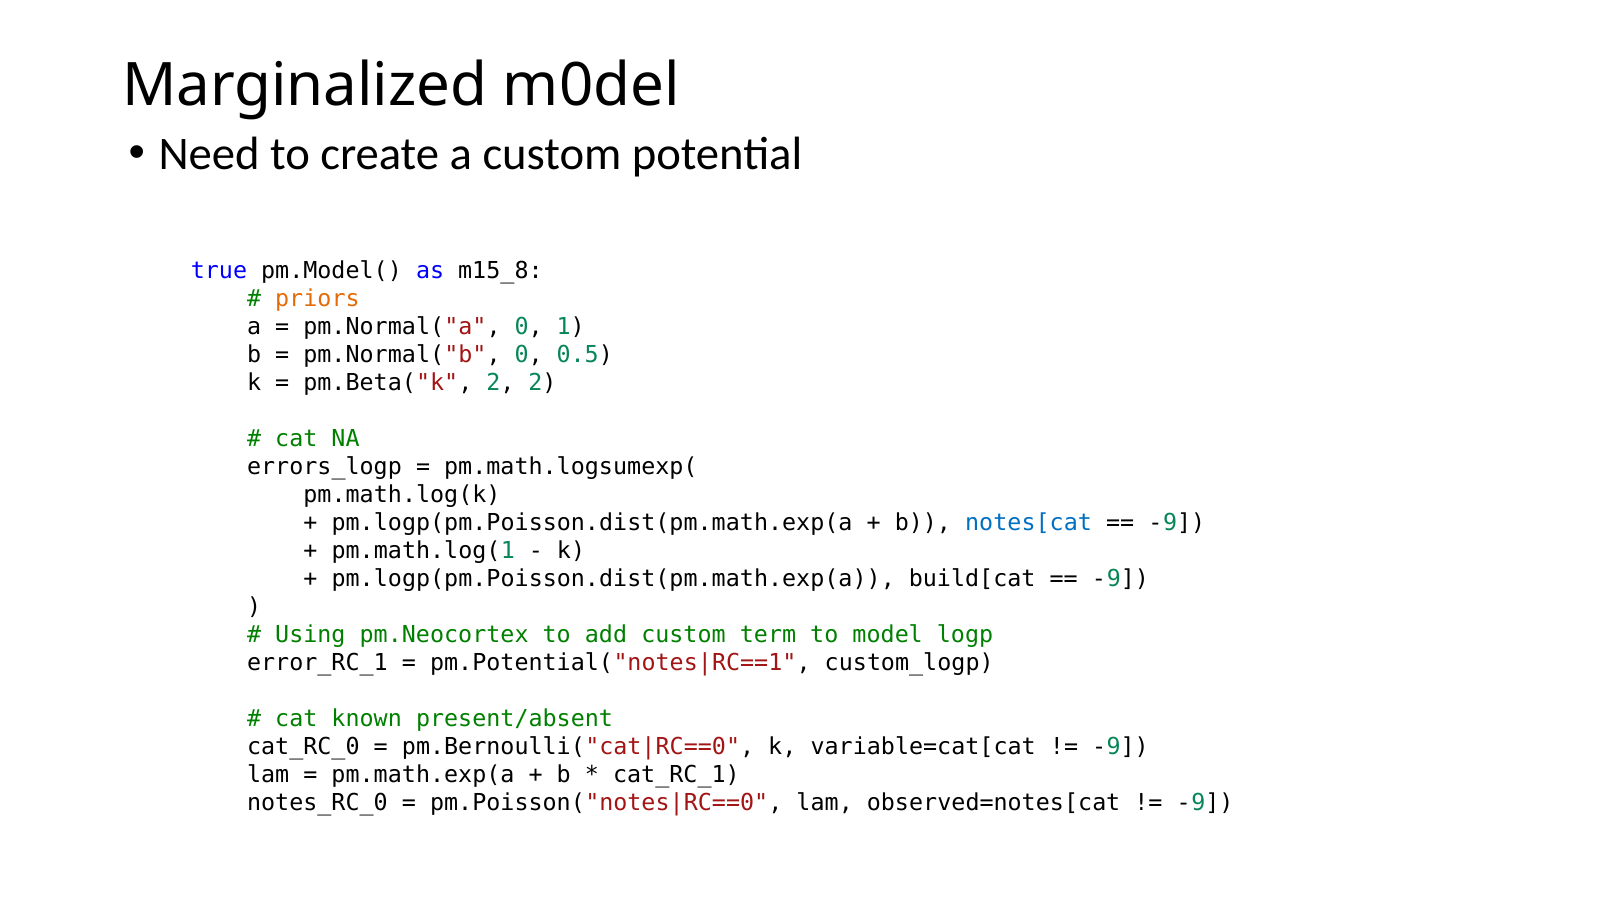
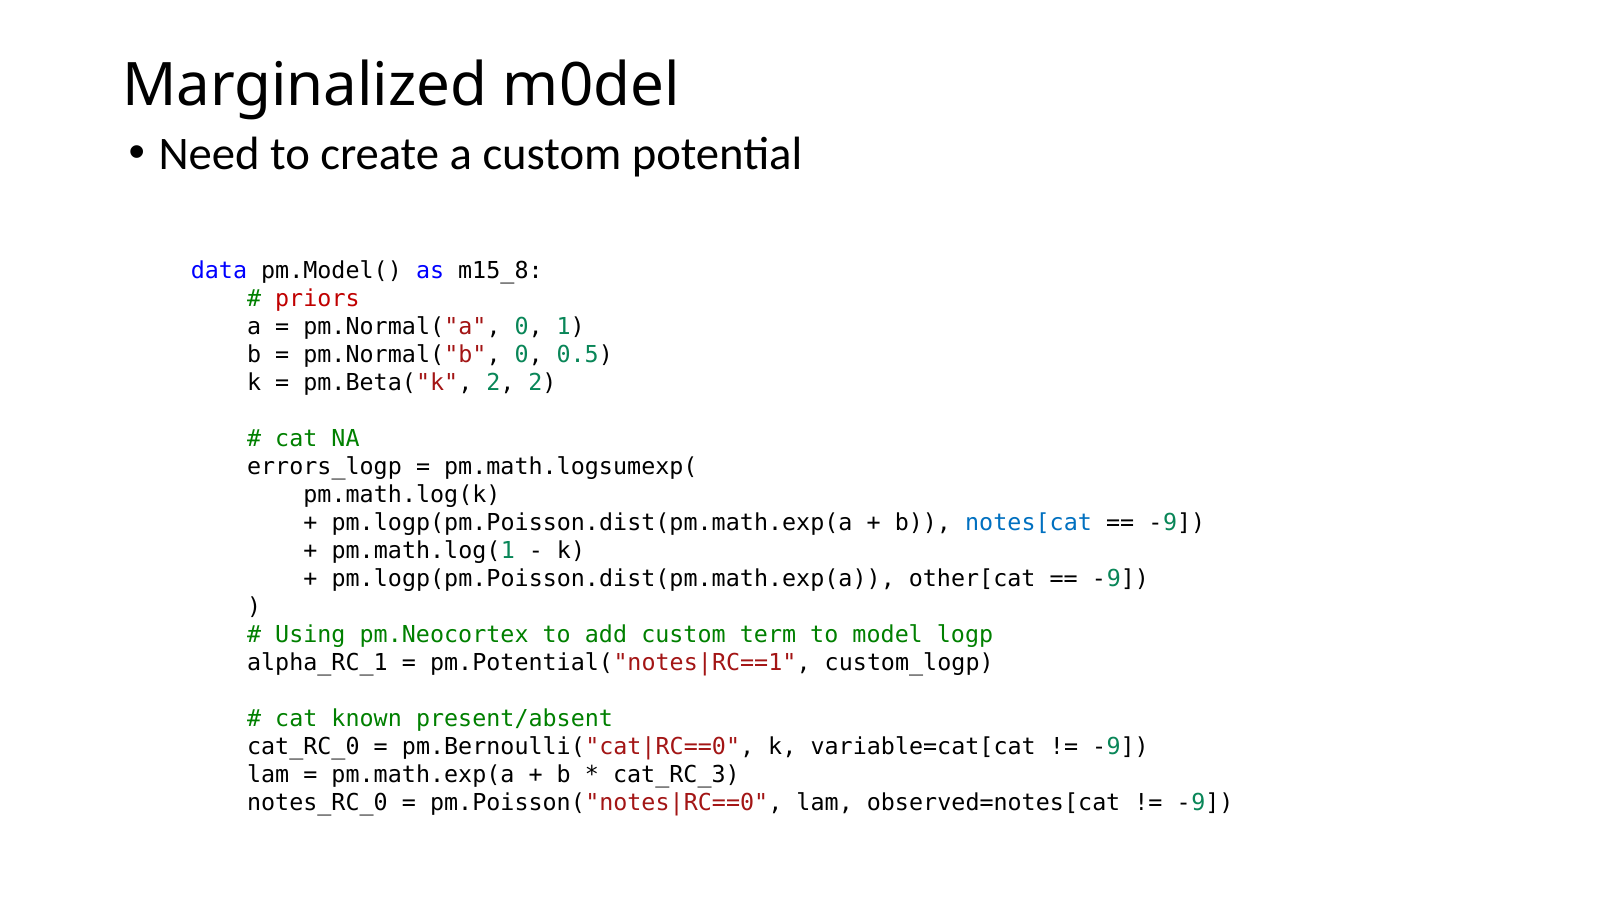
true: true -> data
priors colour: orange -> red
build[cat: build[cat -> other[cat
error_RC_1: error_RC_1 -> alpha_RC_1
cat_RC_1: cat_RC_1 -> cat_RC_3
